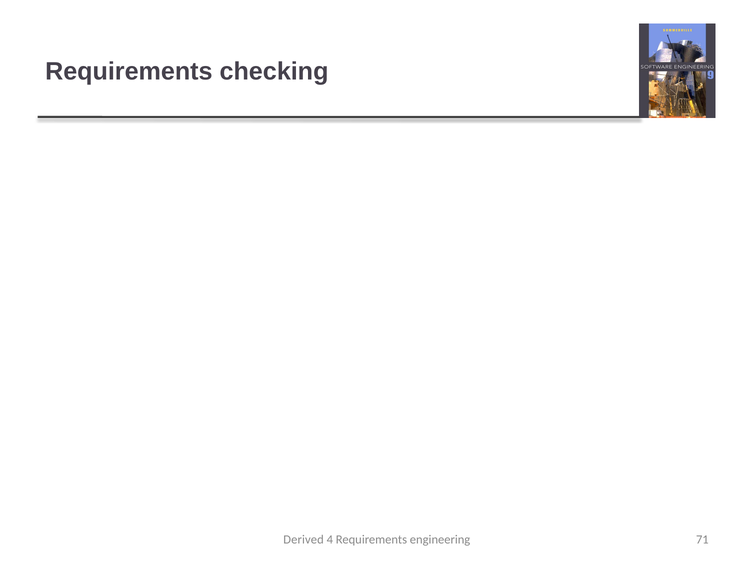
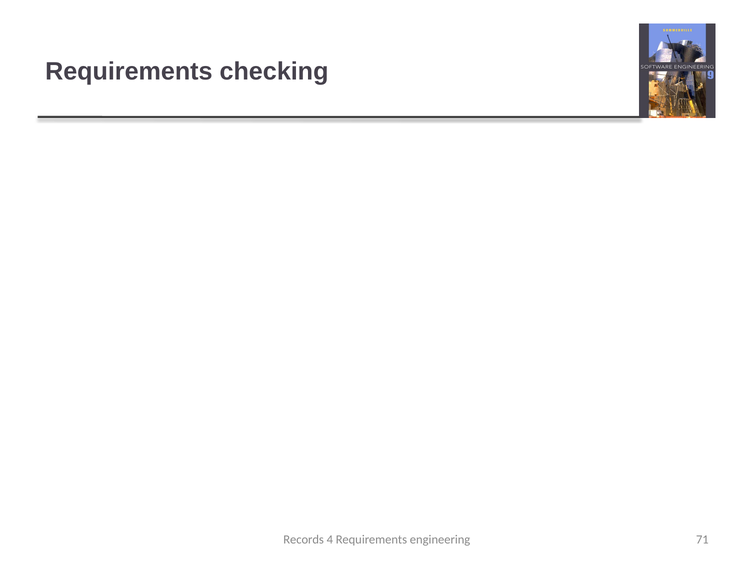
Derived: Derived -> Records
